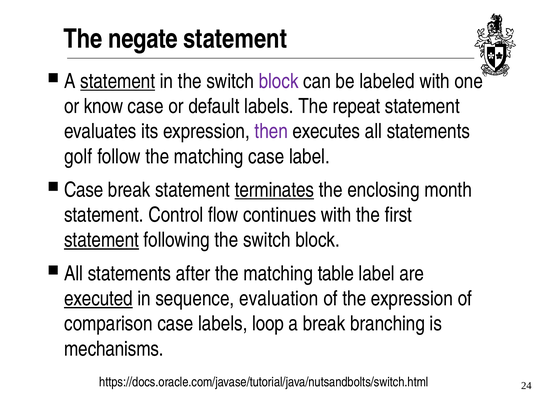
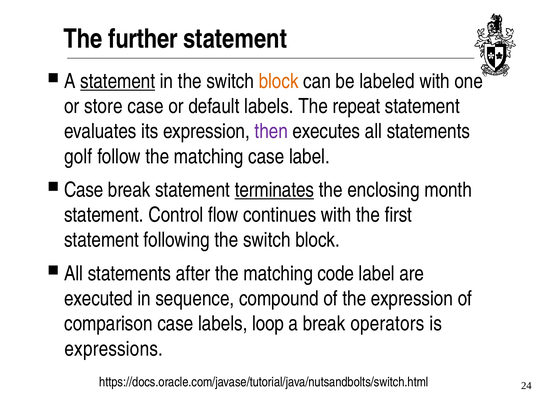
negate: negate -> further
block at (279, 81) colour: purple -> orange
know: know -> store
statement at (102, 240) underline: present -> none
table: table -> code
executed underline: present -> none
evaluation: evaluation -> compound
branching: branching -> operators
mechanisms: mechanisms -> expressions
